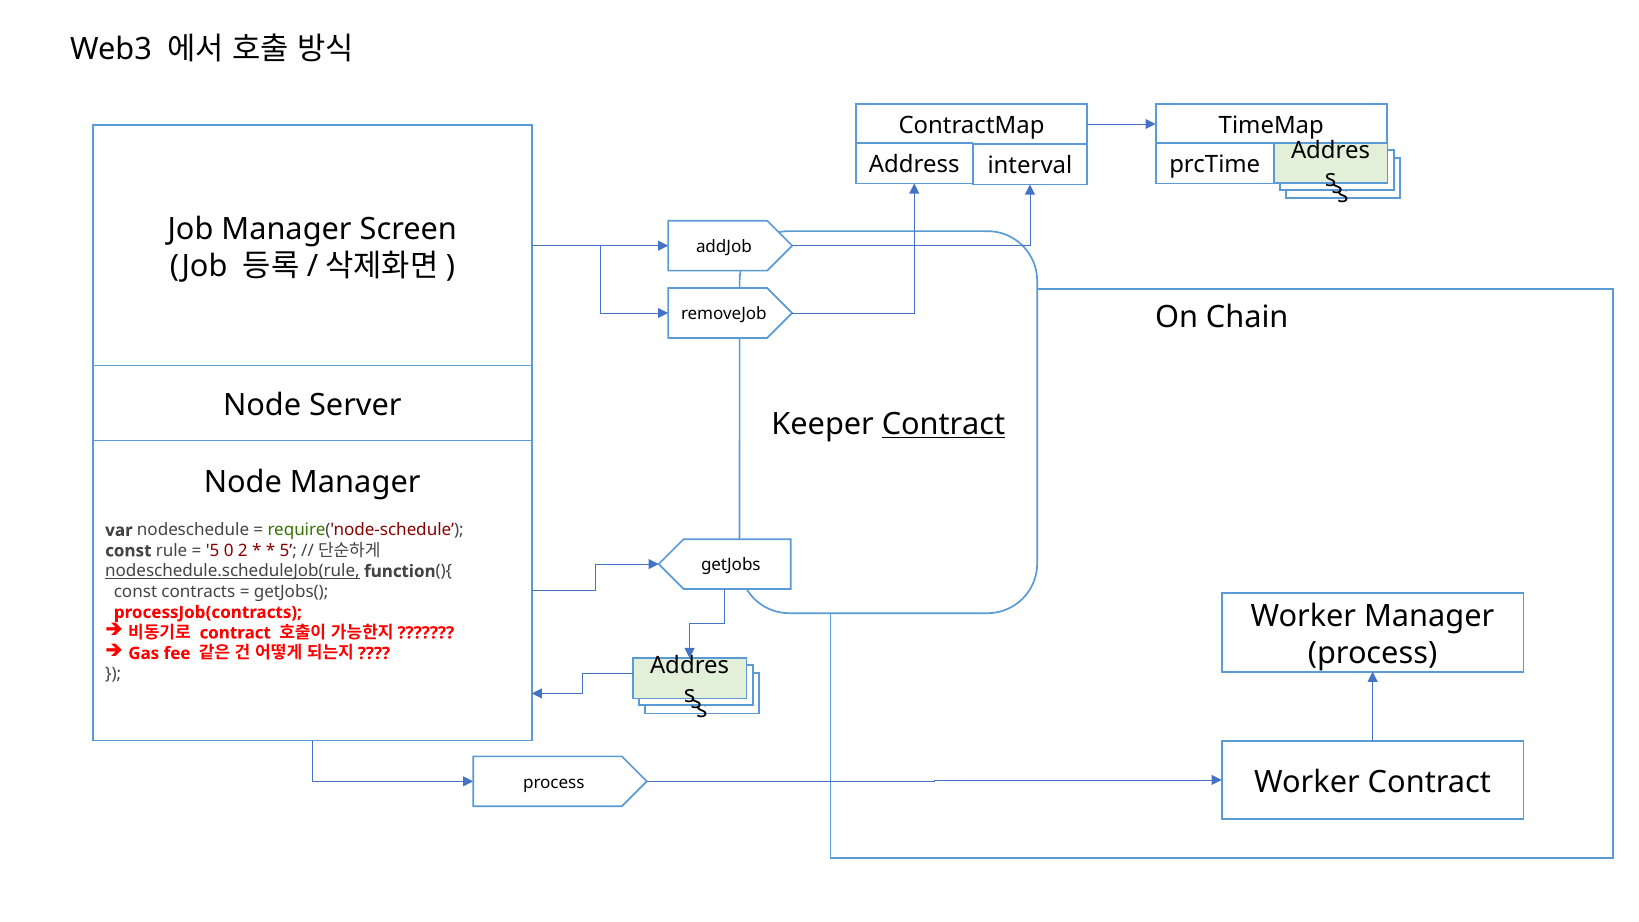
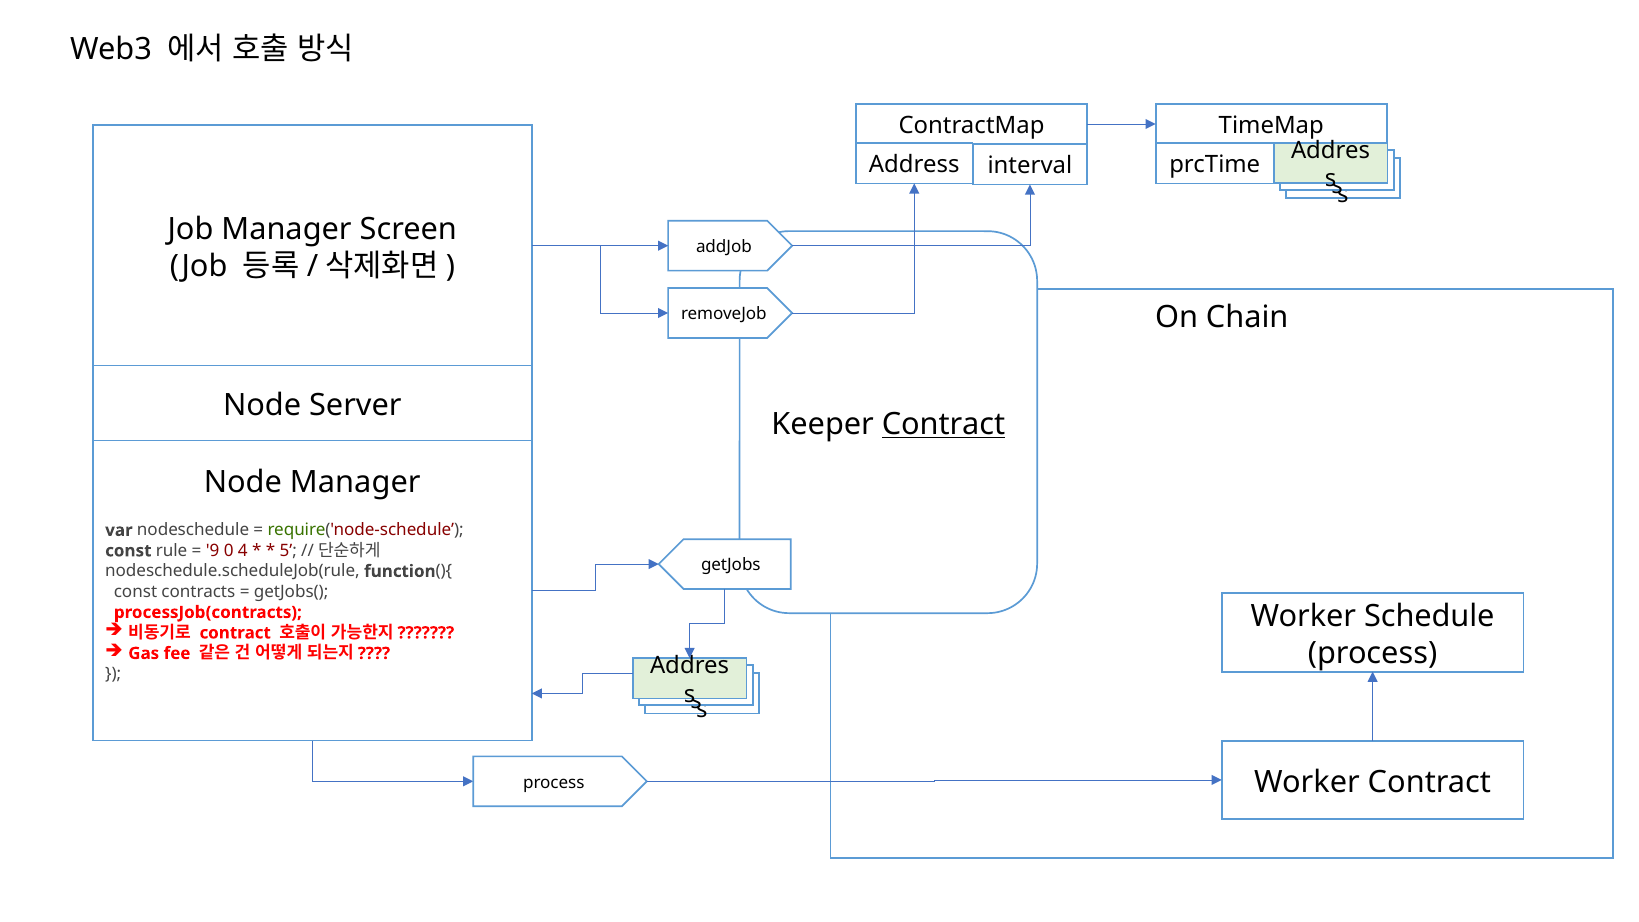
5 at (213, 551): 5 -> 9
2: 2 -> 4
nodeschedule.scheduleJob(rule underline: present -> none
Worker Manager: Manager -> Schedule
